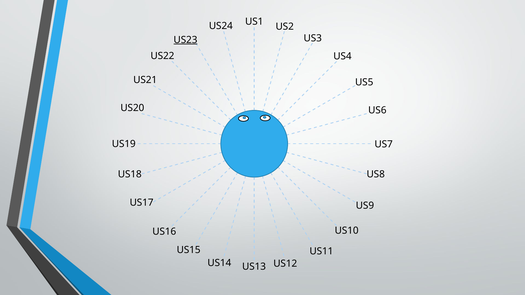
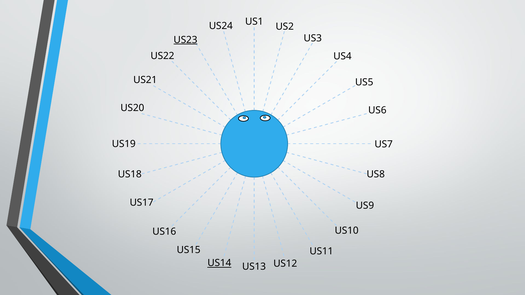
US14 underline: none -> present
